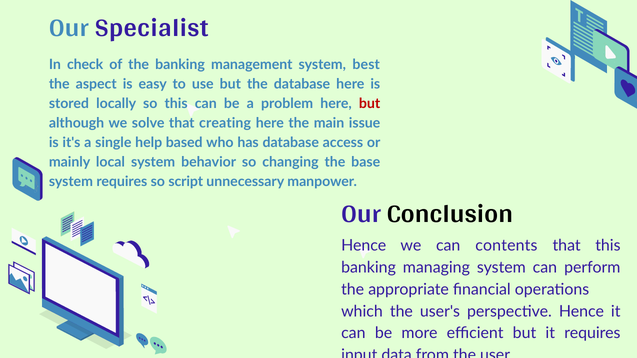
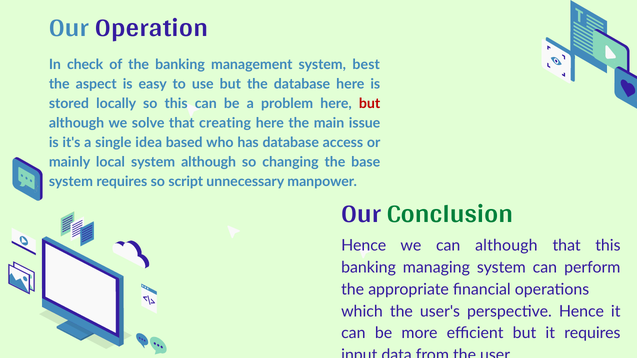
Specialist: Specialist -> Operation
help: help -> idea
system behavior: behavior -> although
Conclusion colour: black -> green
can contents: contents -> although
